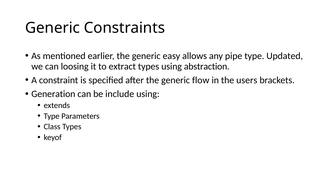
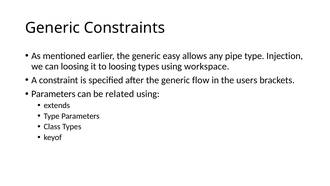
Updated: Updated -> Injection
to extract: extract -> loosing
abstraction: abstraction -> workspace
Generation at (53, 94): Generation -> Parameters
include: include -> related
